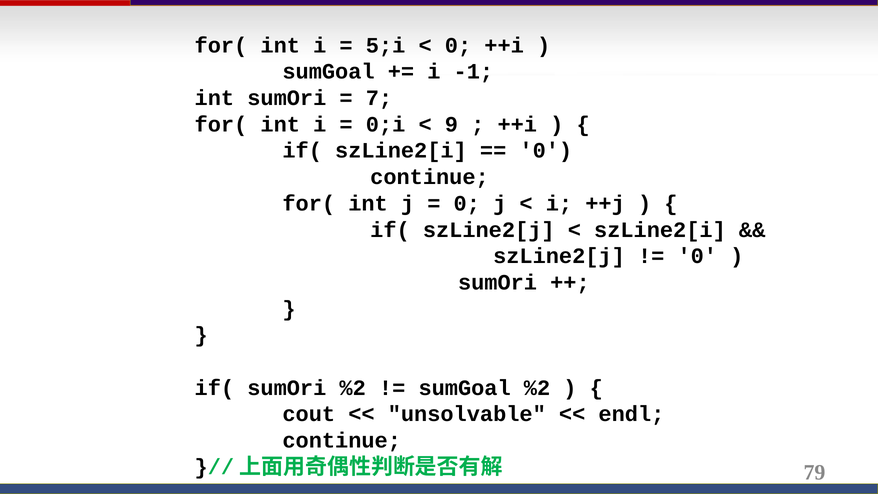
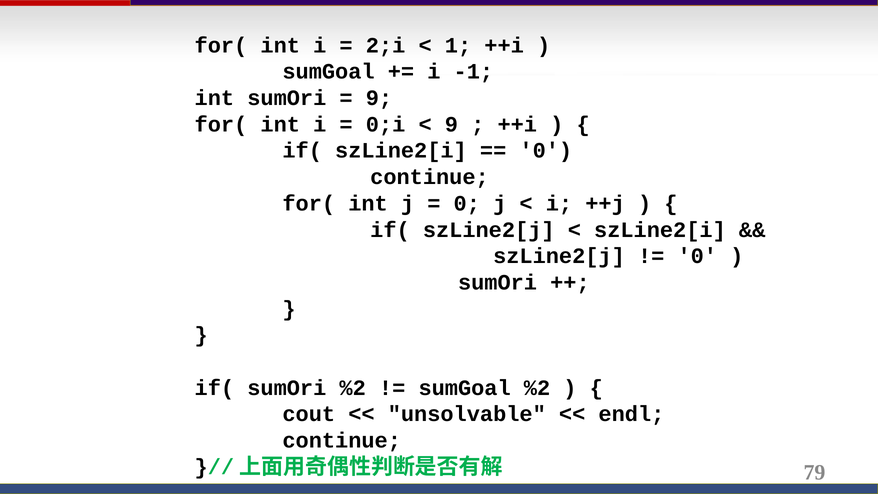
5;i: 5;i -> 2;i
0 at (458, 45): 0 -> 1
7 at (379, 98): 7 -> 9
